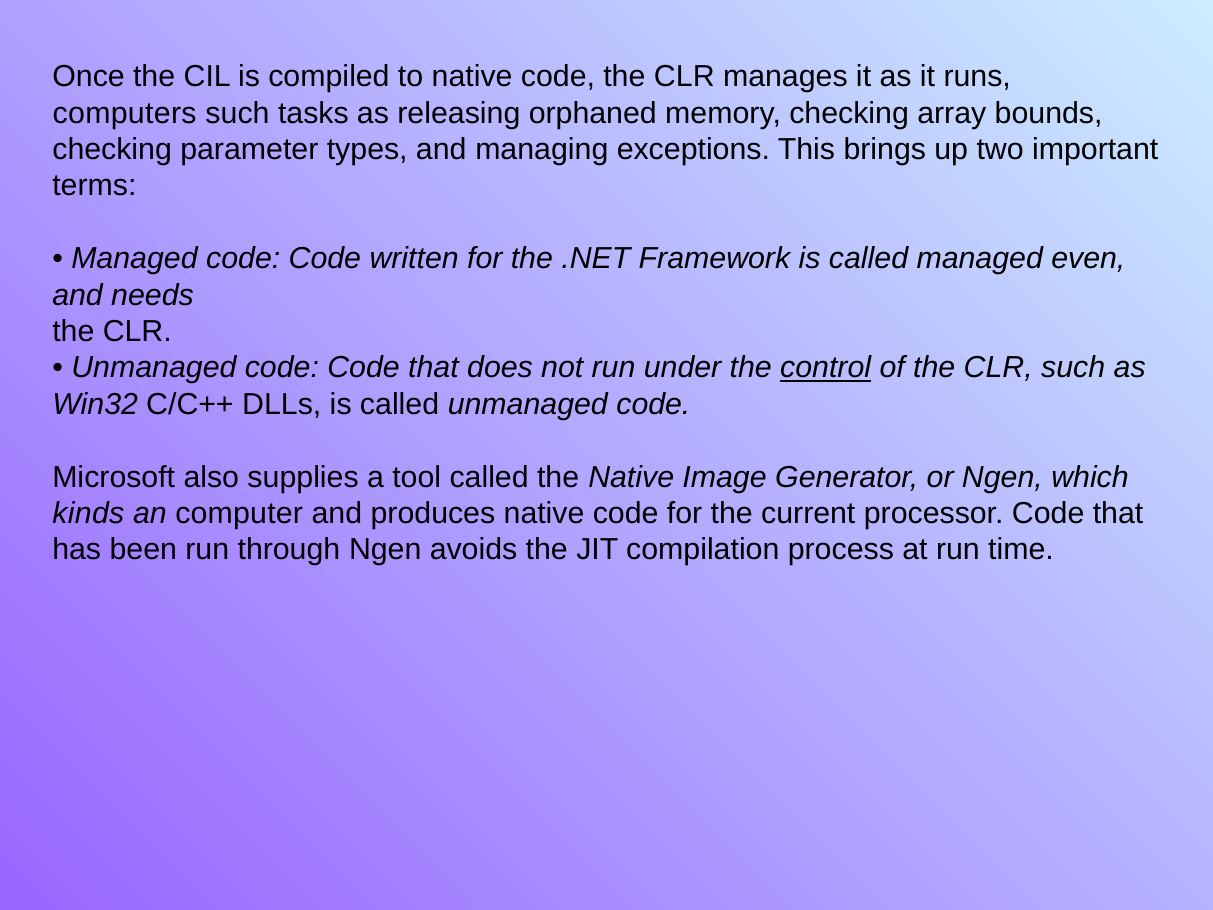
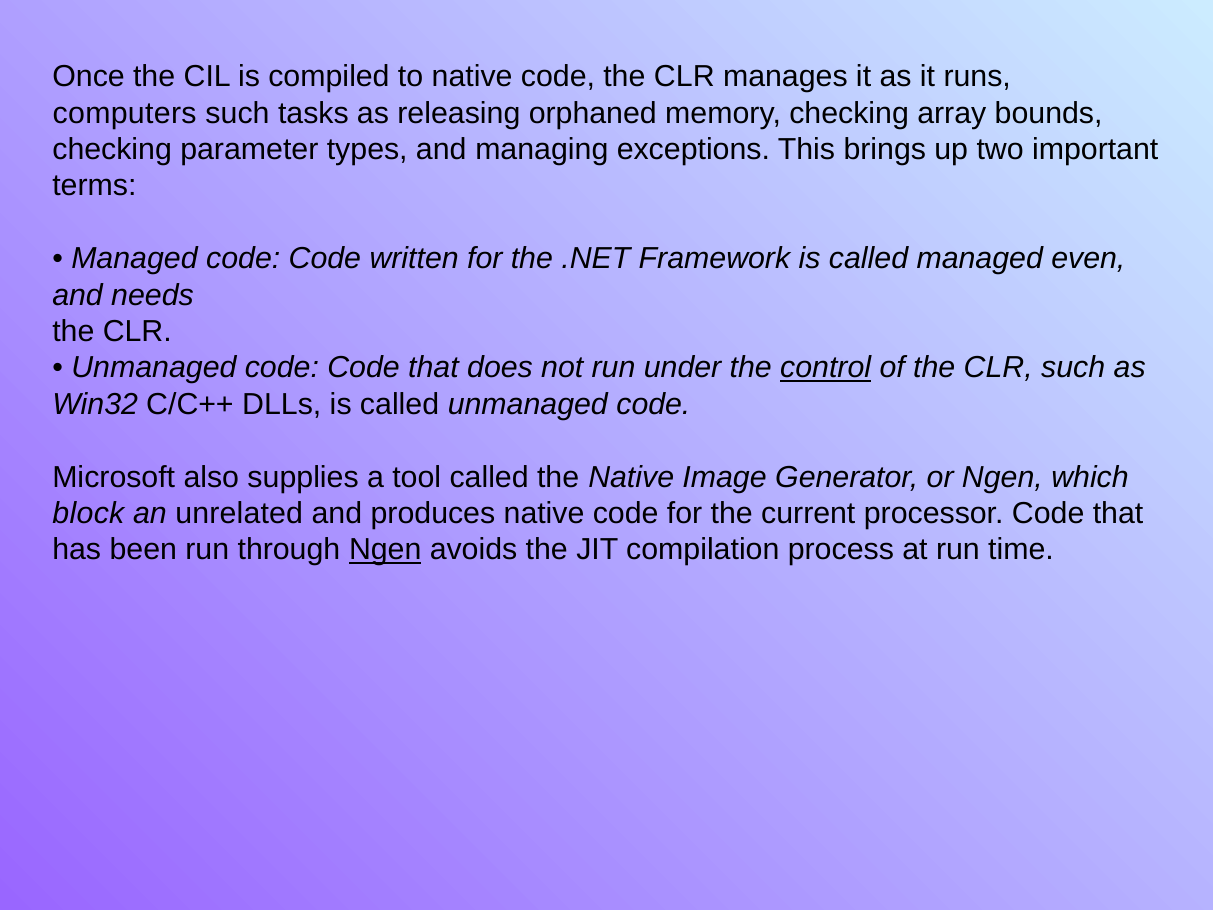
kinds: kinds -> block
computer: computer -> unrelated
Ngen at (385, 550) underline: none -> present
